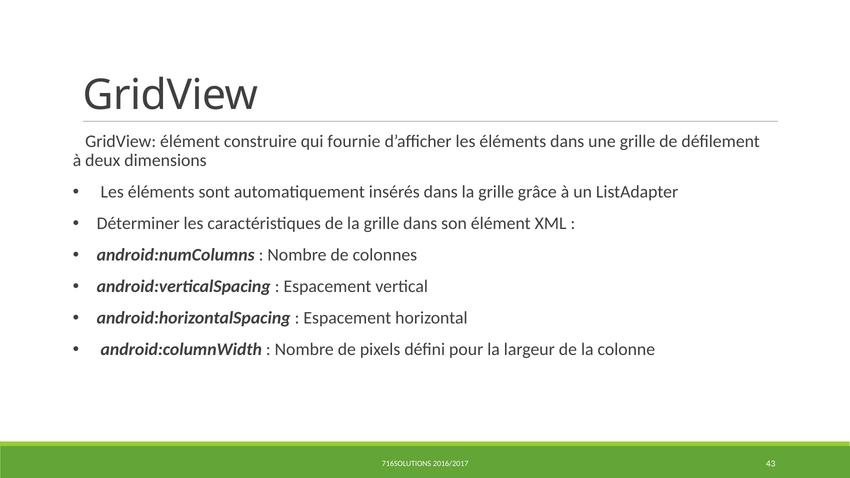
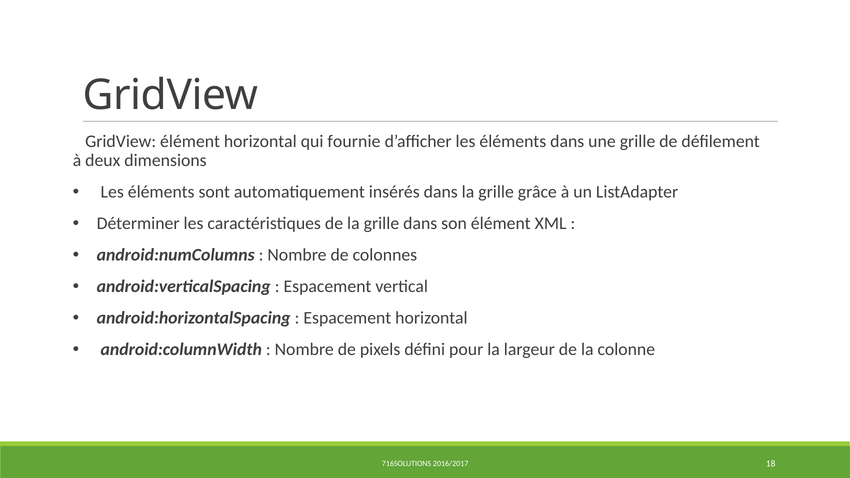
élément construire: construire -> horizontal
43: 43 -> 18
